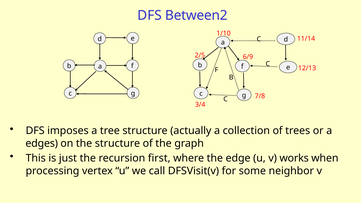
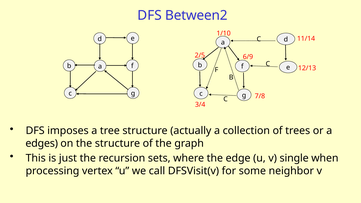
first: first -> sets
works: works -> single
